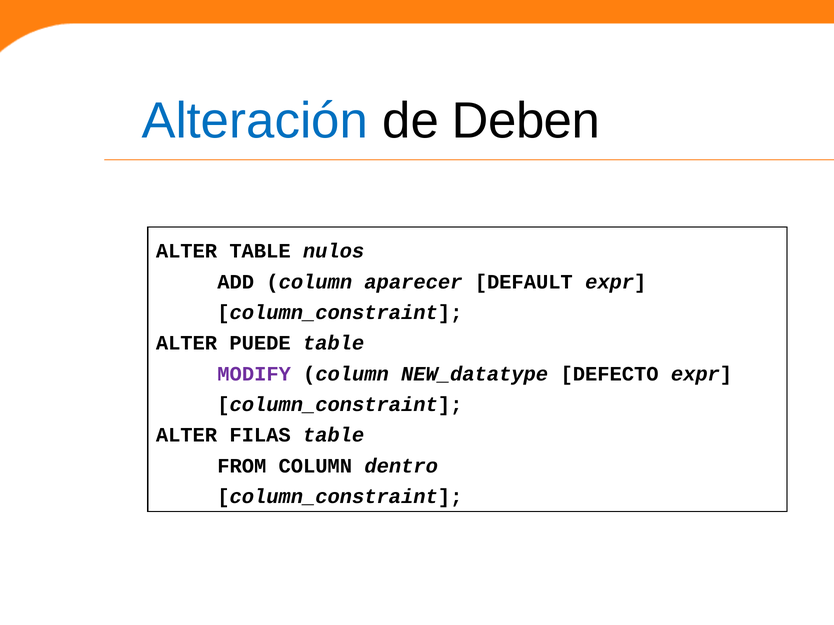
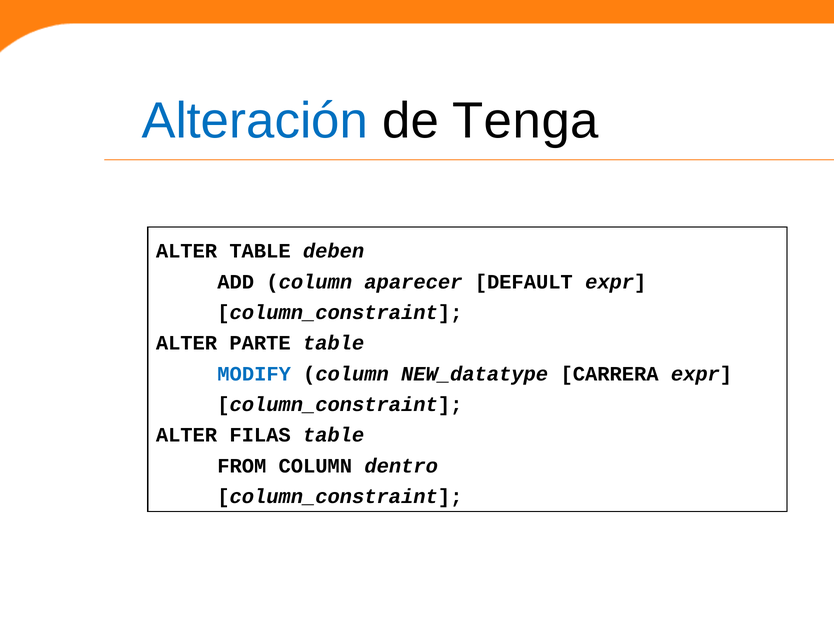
Deben: Deben -> Tenga
nulos: nulos -> deben
PUEDE: PUEDE -> PARTE
MODIFY colour: purple -> blue
DEFECTO: DEFECTO -> CARRERA
